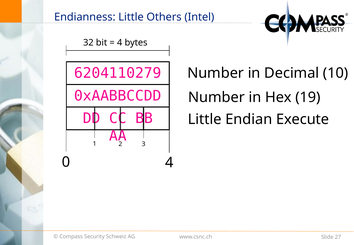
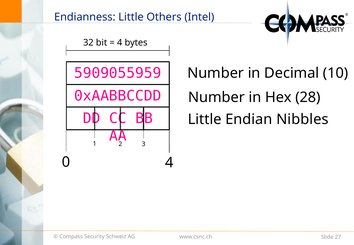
6204110279: 6204110279 -> 5909055959
19: 19 -> 28
Execute: Execute -> Nibbles
